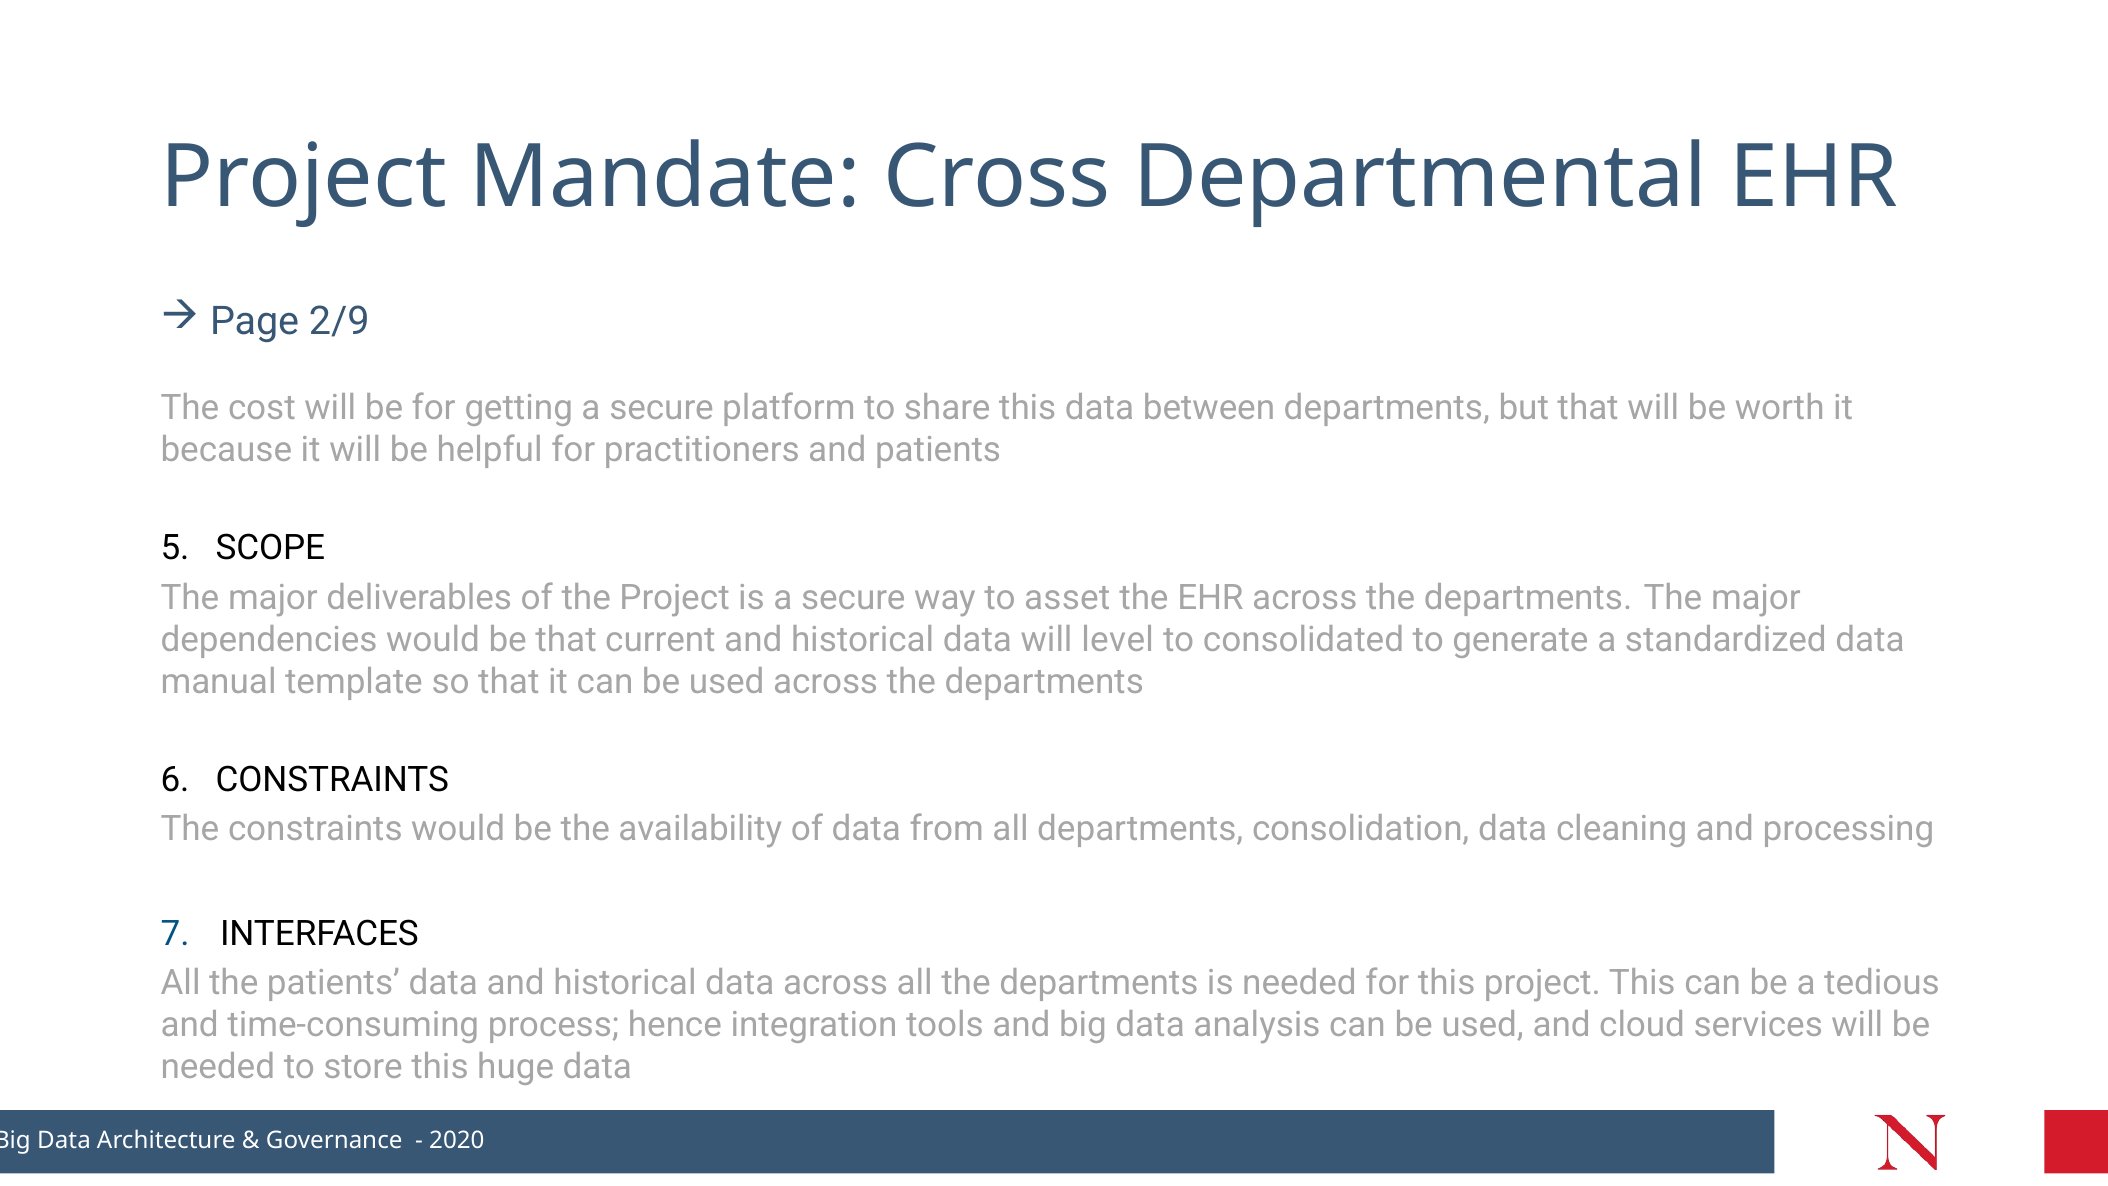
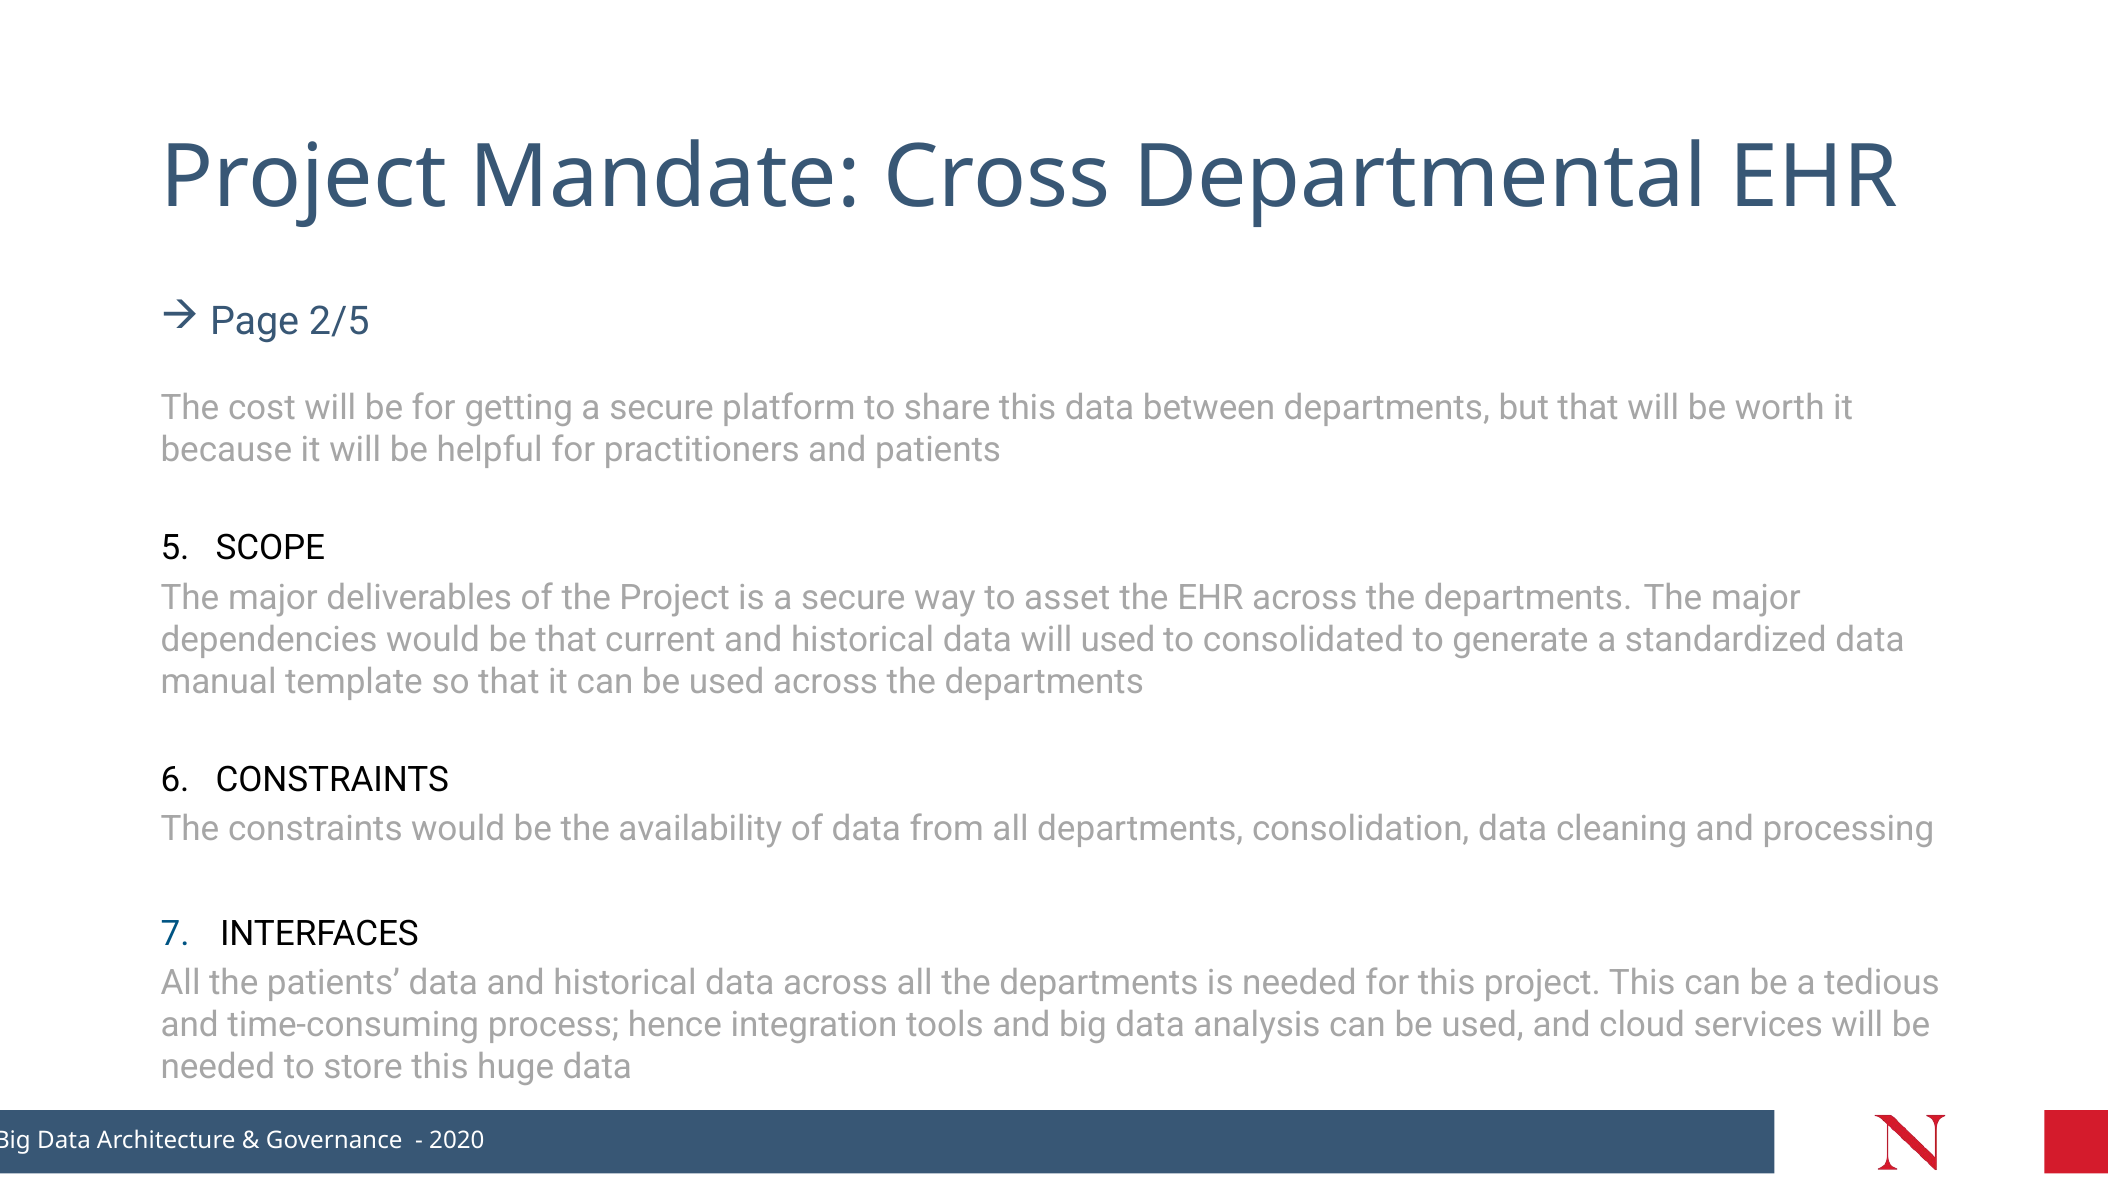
2/9: 2/9 -> 2/5
will level: level -> used
